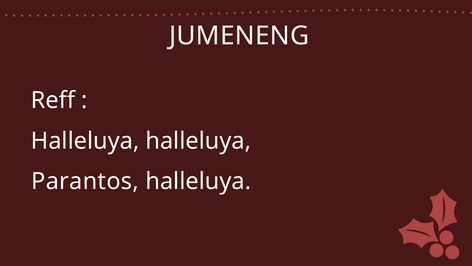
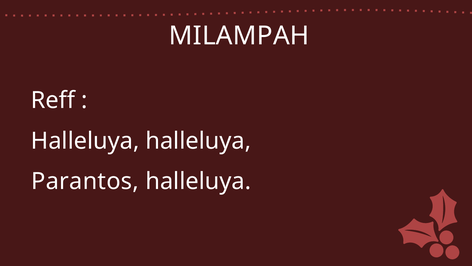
JUMENENG: JUMENENG -> MILAMPAH
